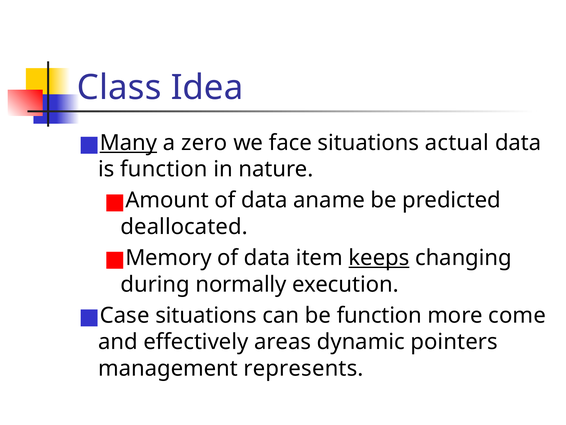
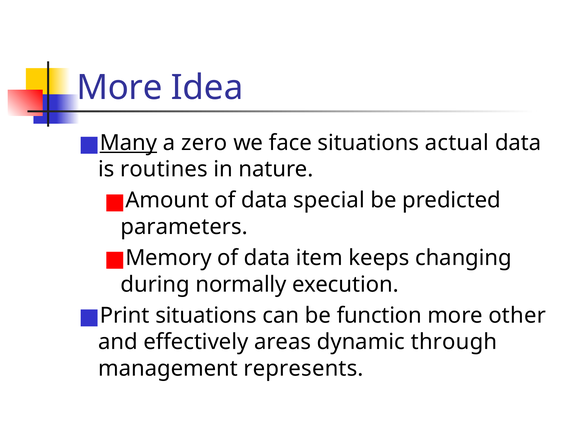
Class at (119, 88): Class -> More
is function: function -> routines
aname: aname -> special
deallocated: deallocated -> parameters
keeps underline: present -> none
Case: Case -> Print
come: come -> other
pointers: pointers -> through
